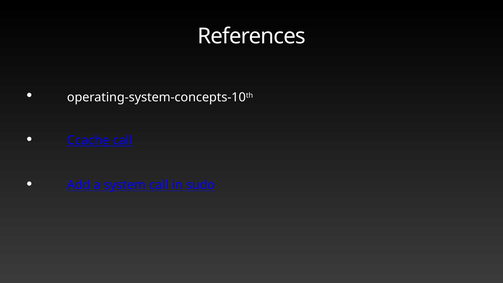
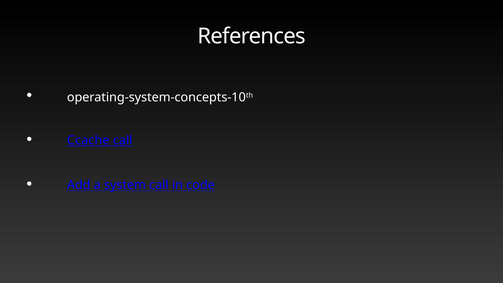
sudo: sudo -> code
